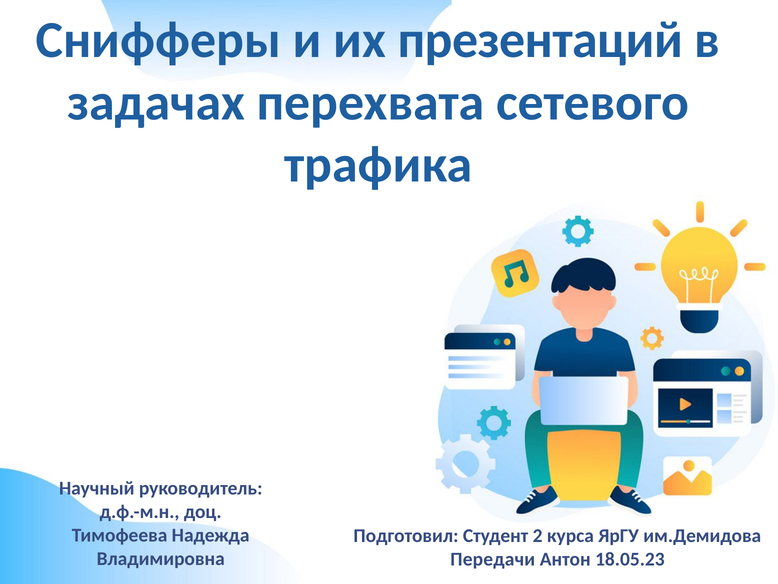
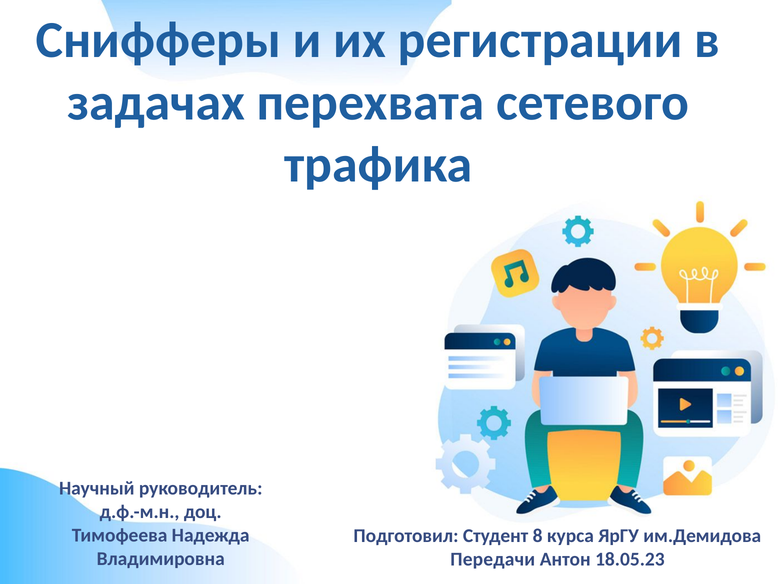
презентаций: презентаций -> регистрации
2: 2 -> 8
